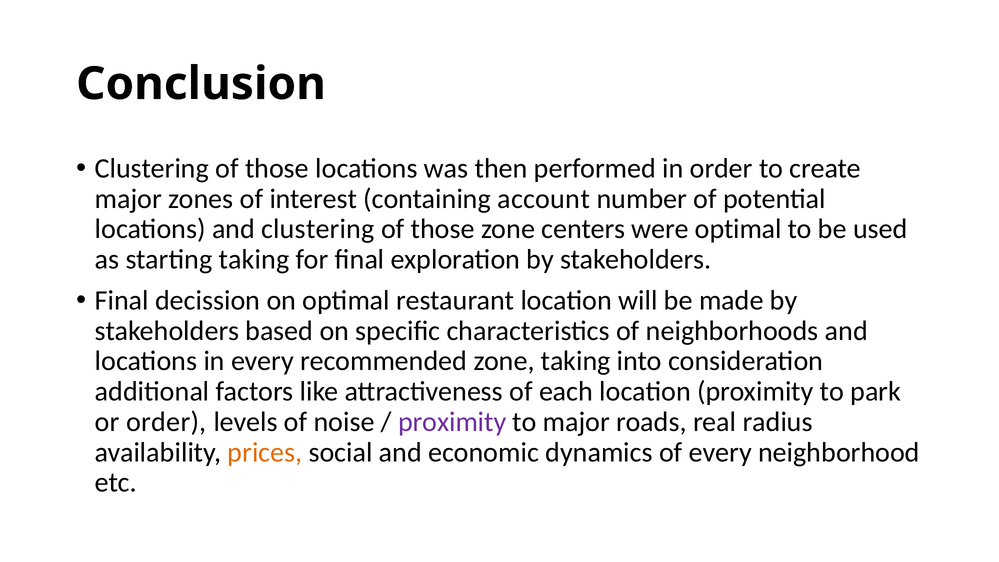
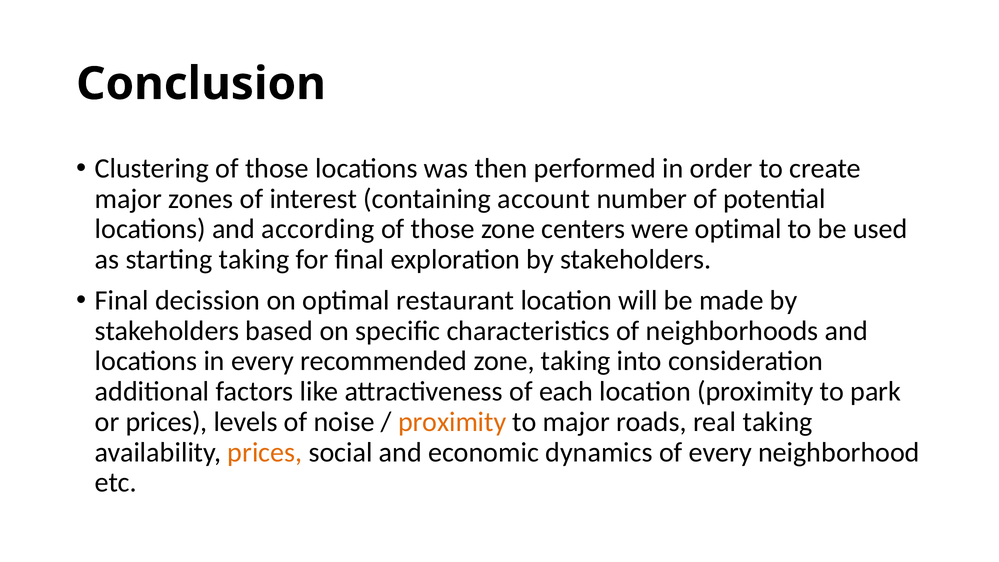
and clustering: clustering -> according
or order: order -> prices
proximity at (452, 422) colour: purple -> orange
real radius: radius -> taking
